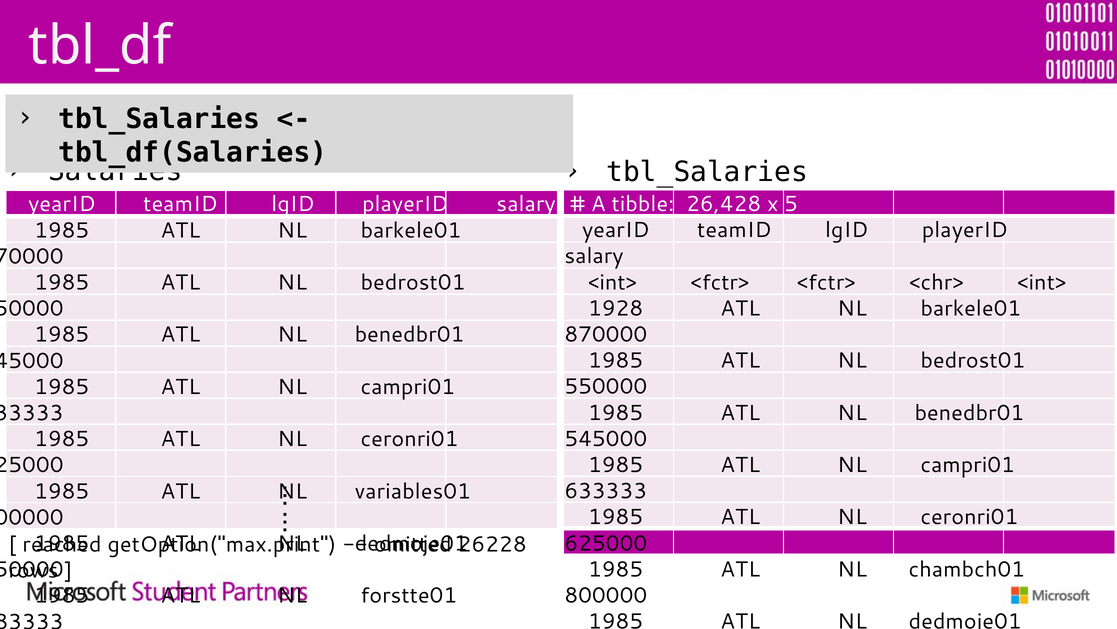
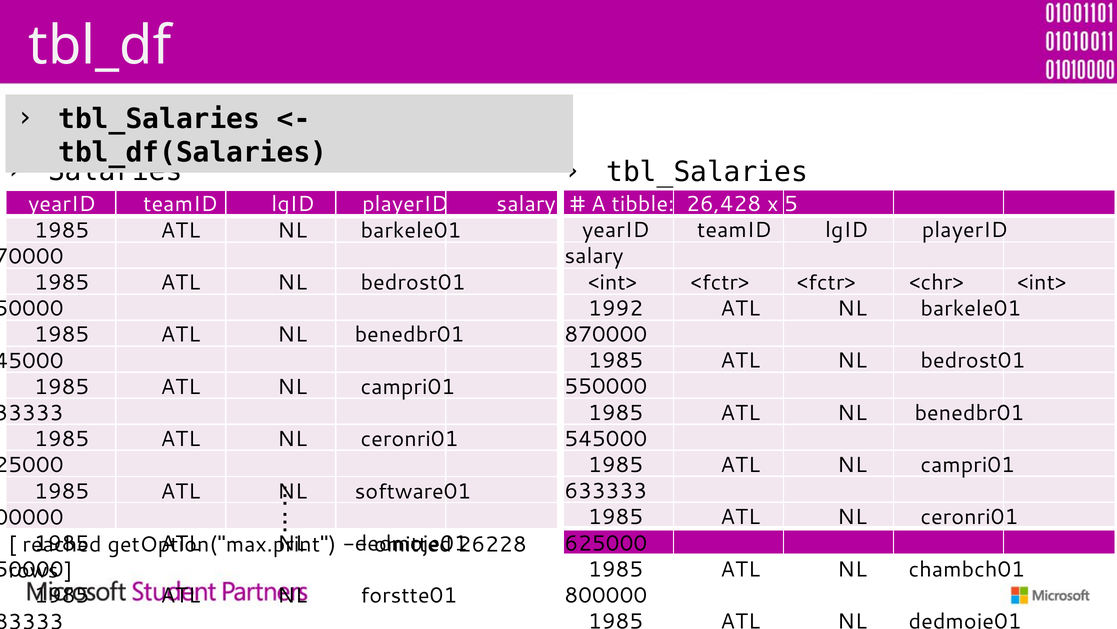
1928: 1928 -> 1992
variables01: variables01 -> software01
